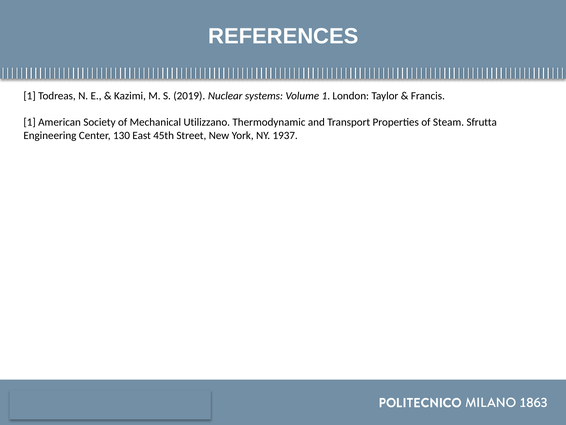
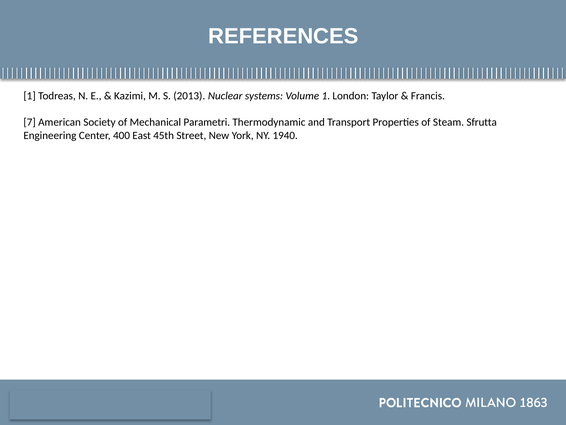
2019: 2019 -> 2013
1 at (30, 122): 1 -> 7
Utilizzano: Utilizzano -> Parametri
130: 130 -> 400
1937: 1937 -> 1940
